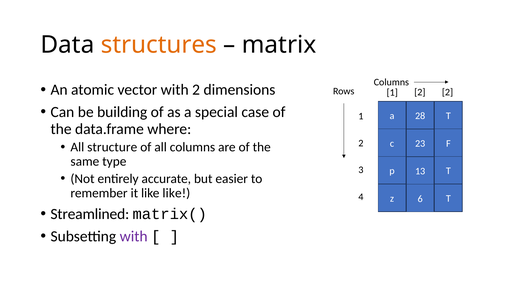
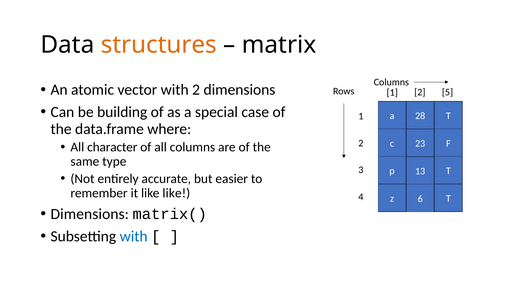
2 2: 2 -> 5
structure: structure -> character
Streamlined at (90, 214): Streamlined -> Dimensions
with at (134, 237) colour: purple -> blue
